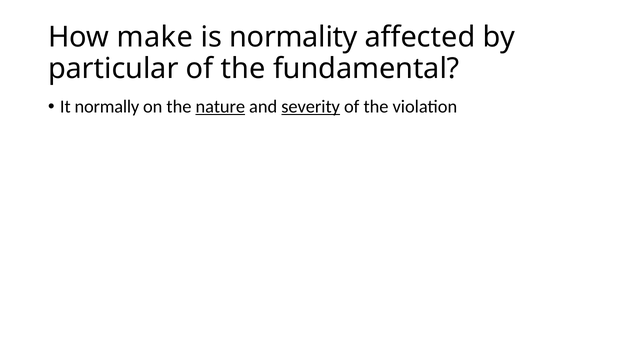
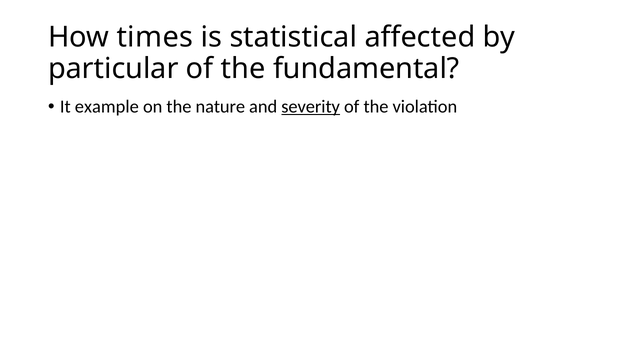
make: make -> times
normality: normality -> statistical
normally: normally -> example
nature underline: present -> none
